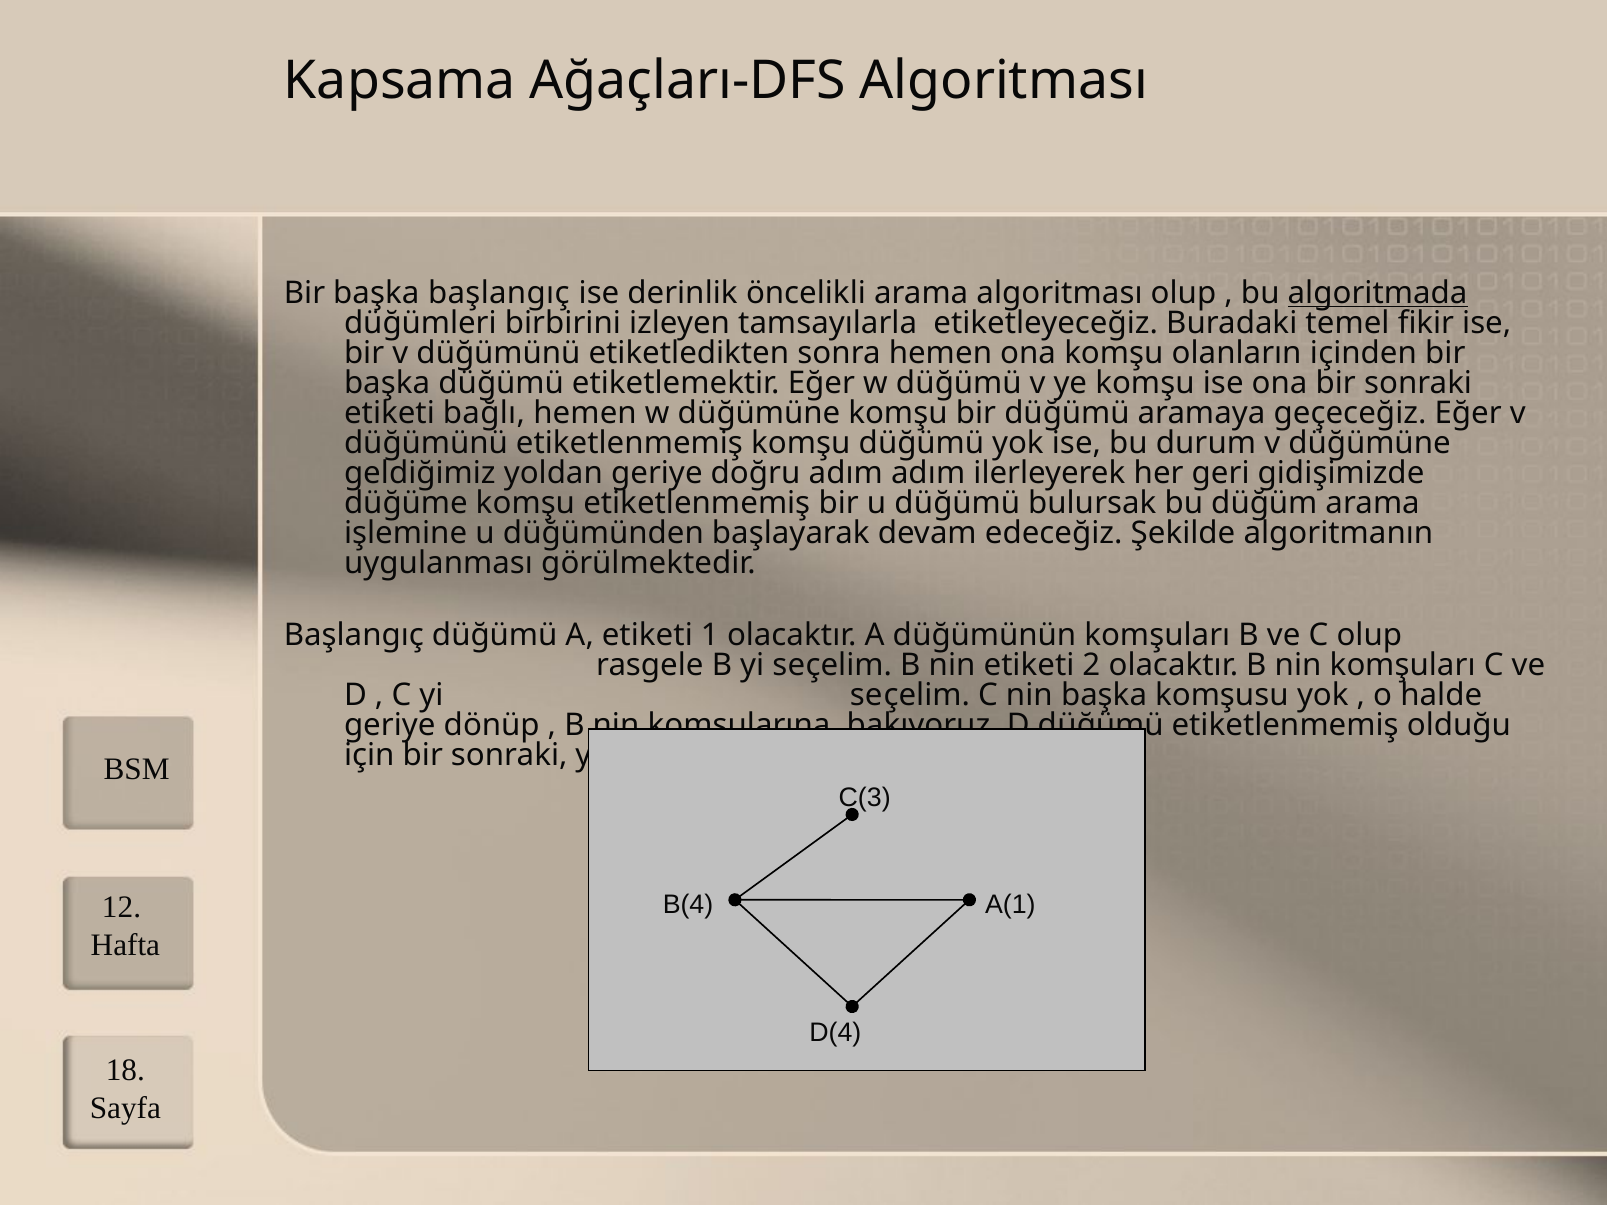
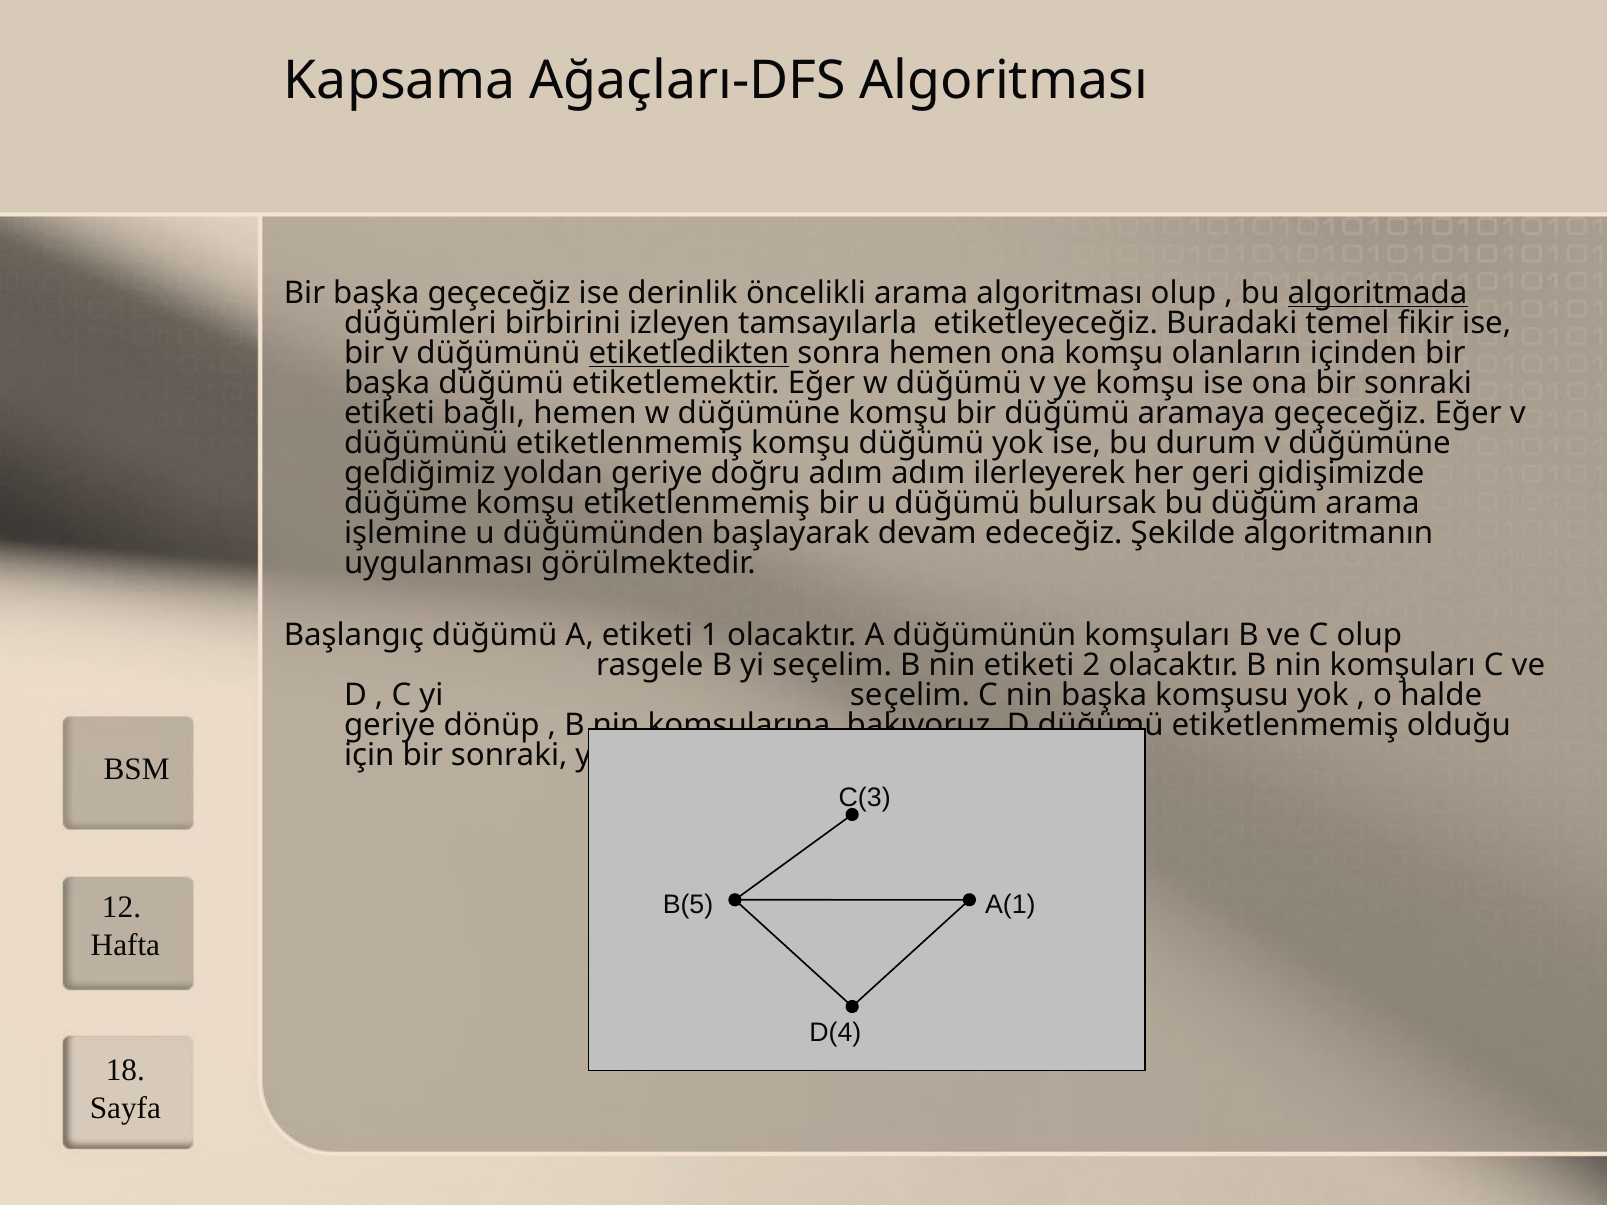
başka başlangıç: başlangıç -> geçeceğiz
etiketledikten underline: none -> present
B(4: B(4 -> B(5
